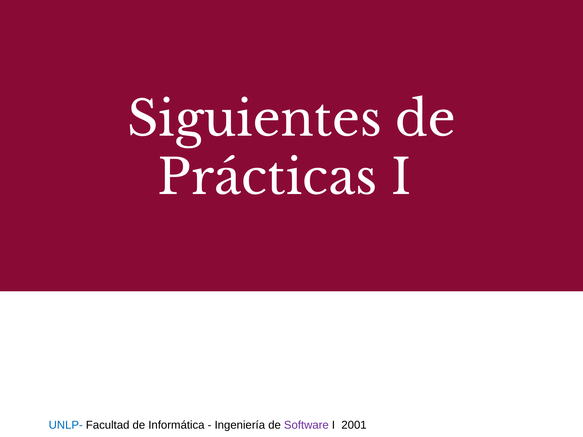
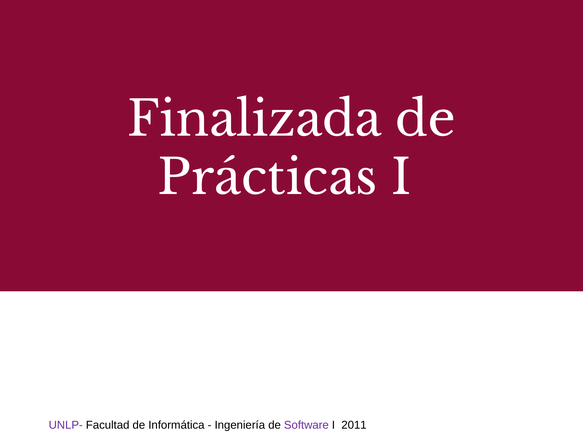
Siguientes: Siguientes -> Finalizada
UNLP- colour: blue -> purple
2001: 2001 -> 2011
